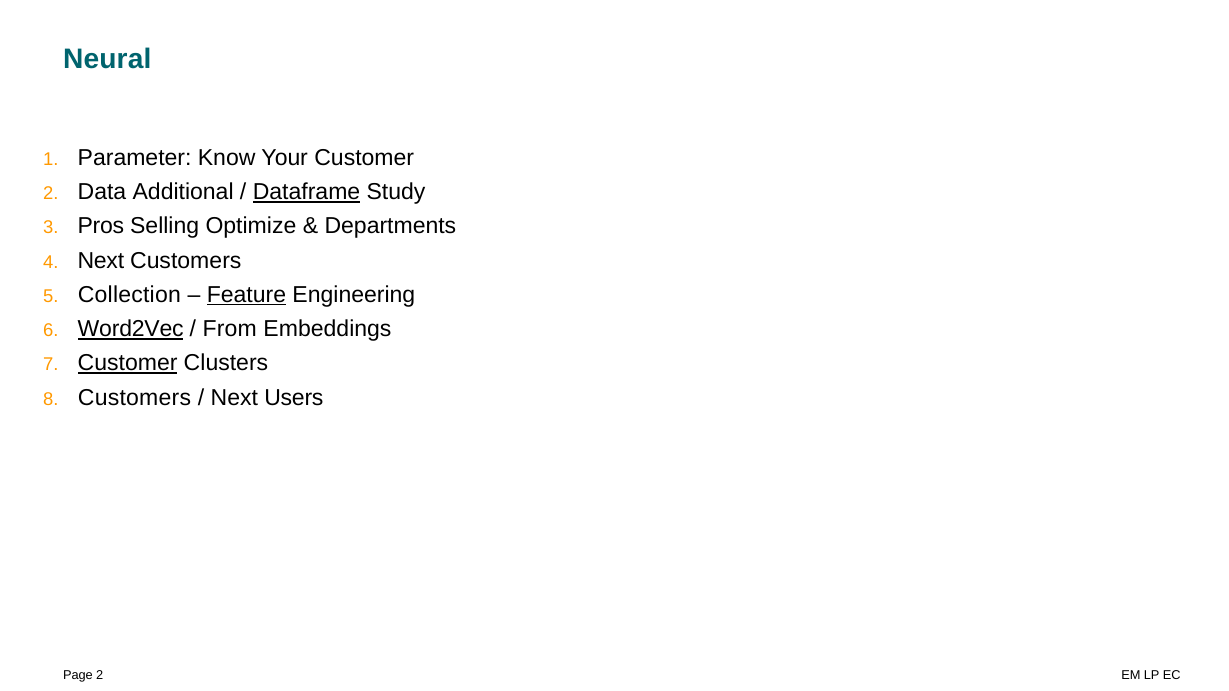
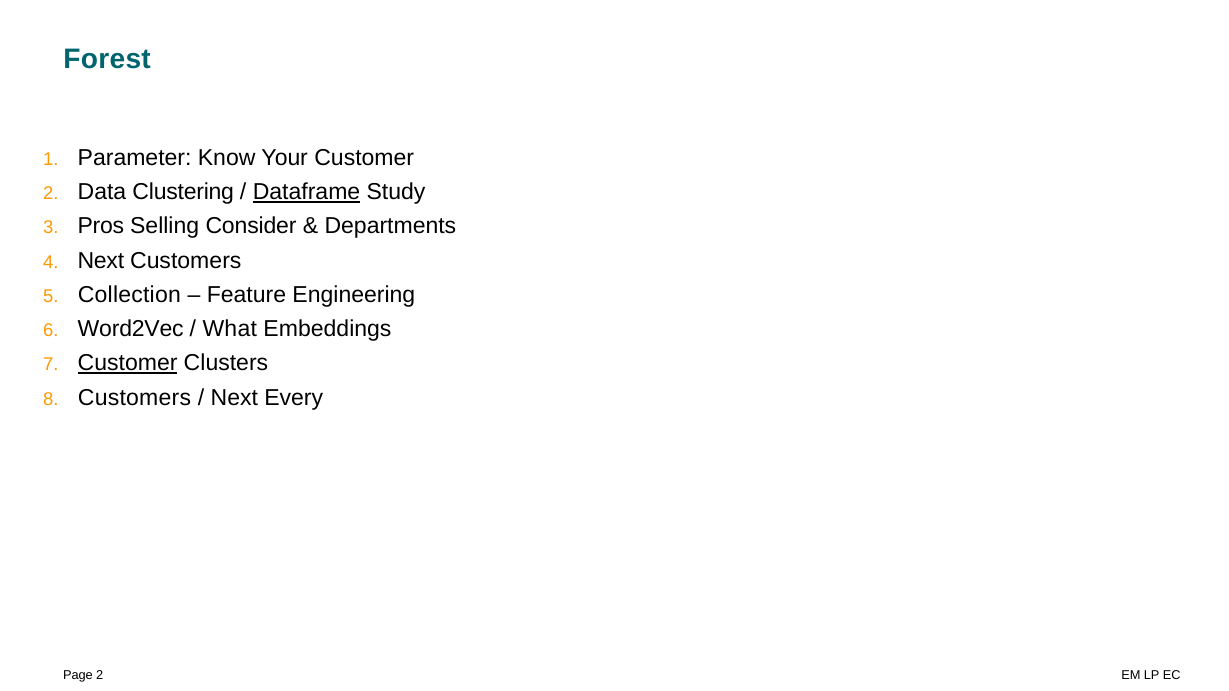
Neural: Neural -> Forest
Additional: Additional -> Clustering
Optimize: Optimize -> Consider
Feature underline: present -> none
Word2Vec underline: present -> none
From: From -> What
Users: Users -> Every
